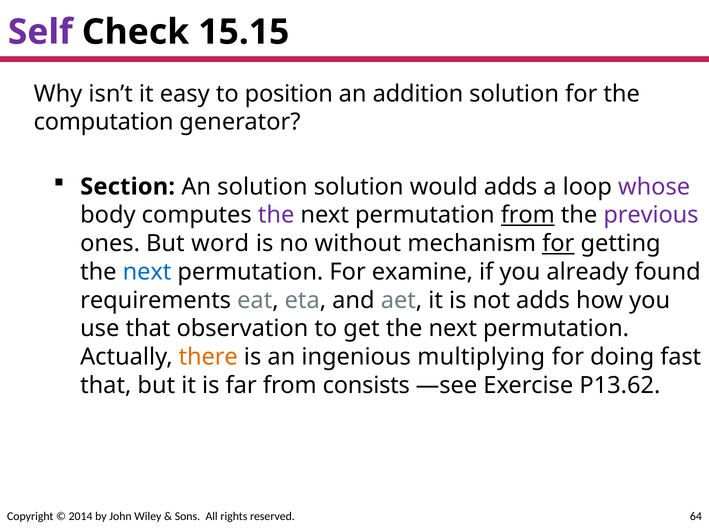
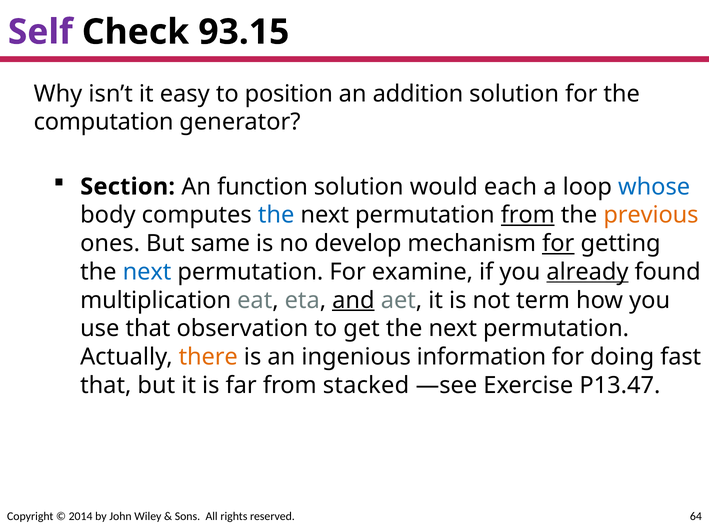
15.15: 15.15 -> 93.15
An solution: solution -> function
would adds: adds -> each
whose colour: purple -> blue
the at (276, 215) colour: purple -> blue
previous colour: purple -> orange
word: word -> same
without: without -> develop
already underline: none -> present
requirements: requirements -> multiplication
and underline: none -> present
not adds: adds -> term
multiplying: multiplying -> information
consists: consists -> stacked
P13.62: P13.62 -> P13.47
